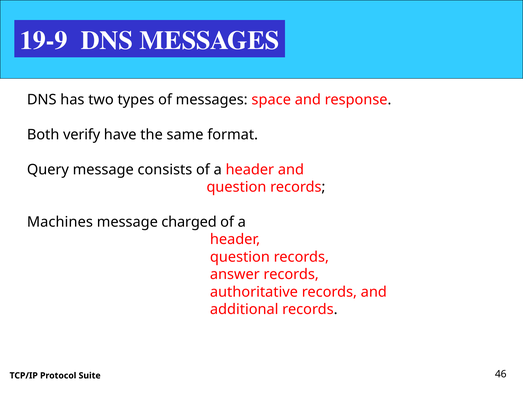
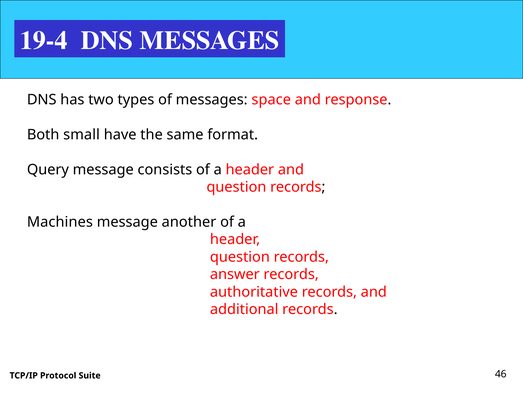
19-9: 19-9 -> 19-4
verify: verify -> small
charged: charged -> another
